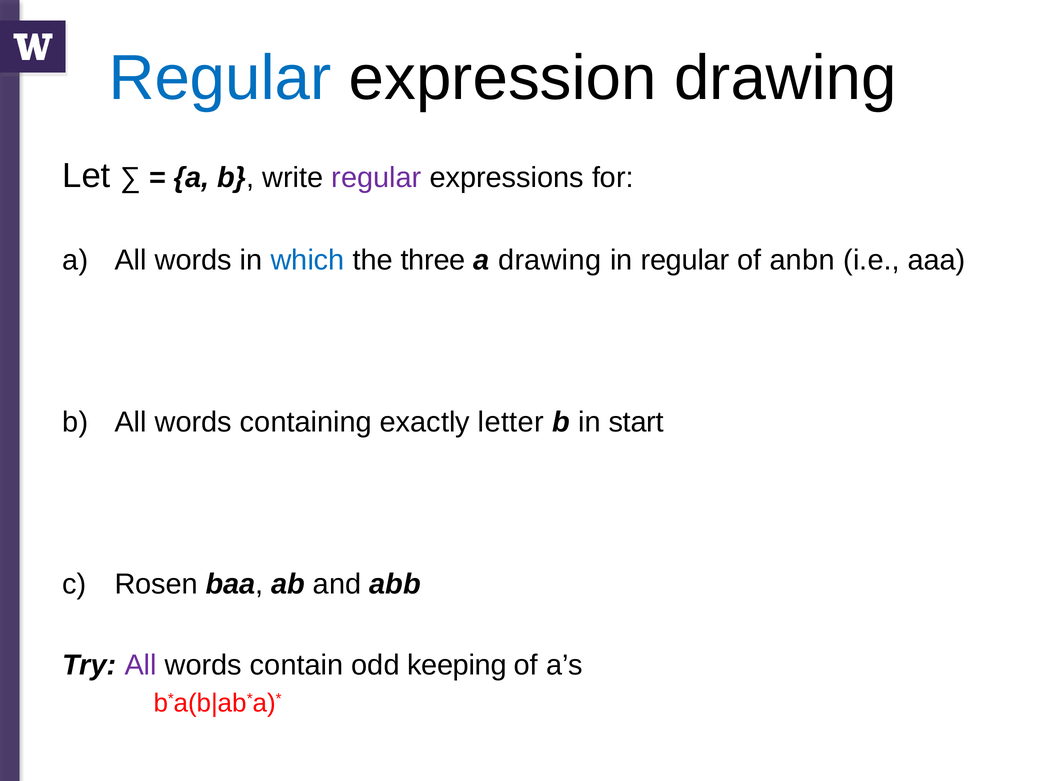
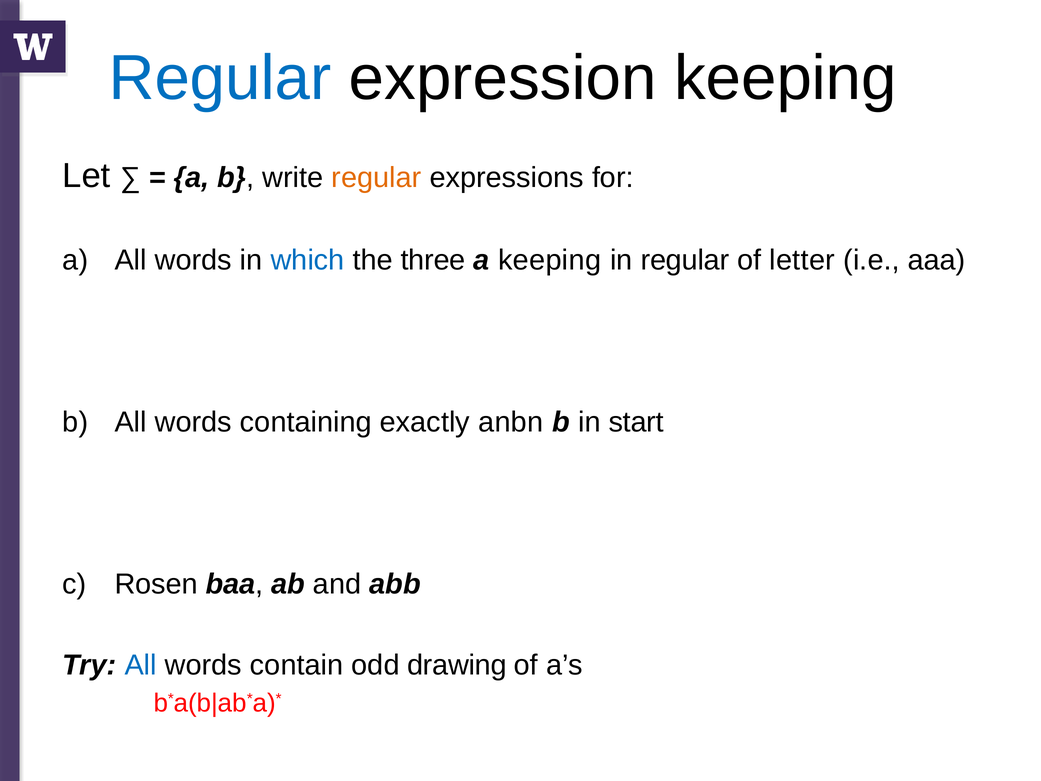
expression drawing: drawing -> keeping
regular at (376, 178) colour: purple -> orange
a drawing: drawing -> keeping
anbn: anbn -> letter
letter: letter -> anbn
All at (141, 665) colour: purple -> blue
keeping: keeping -> drawing
